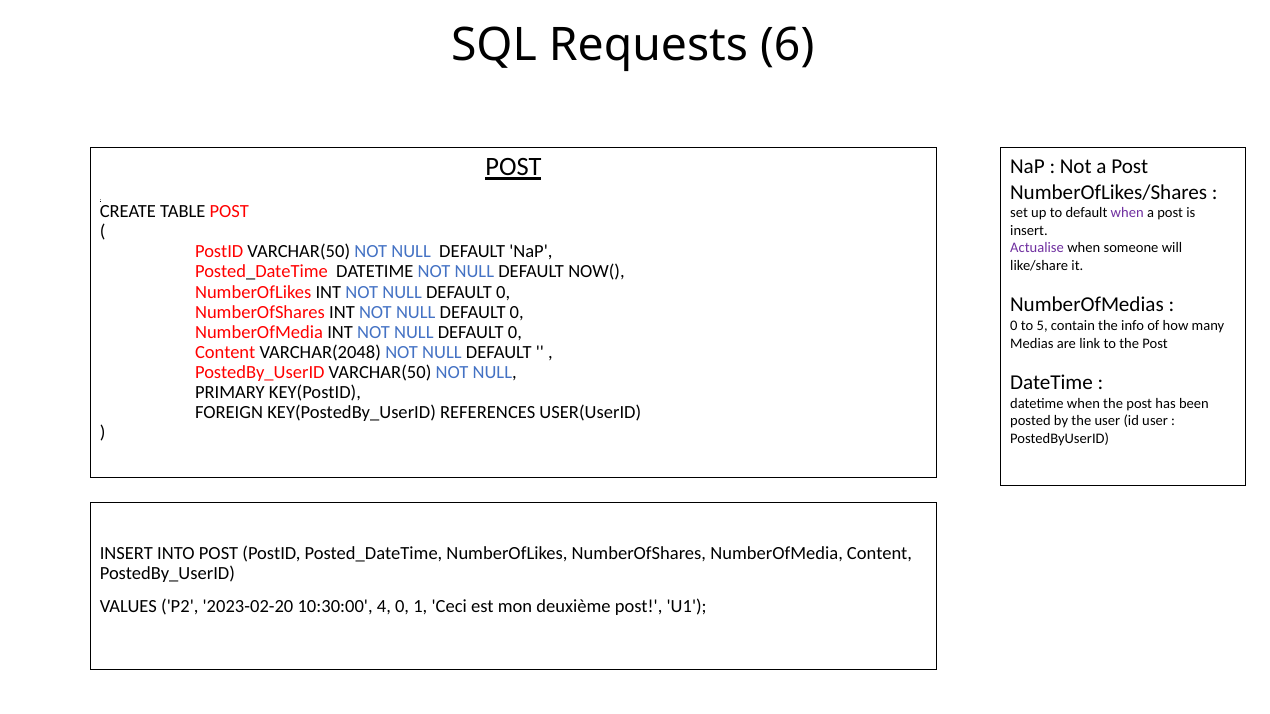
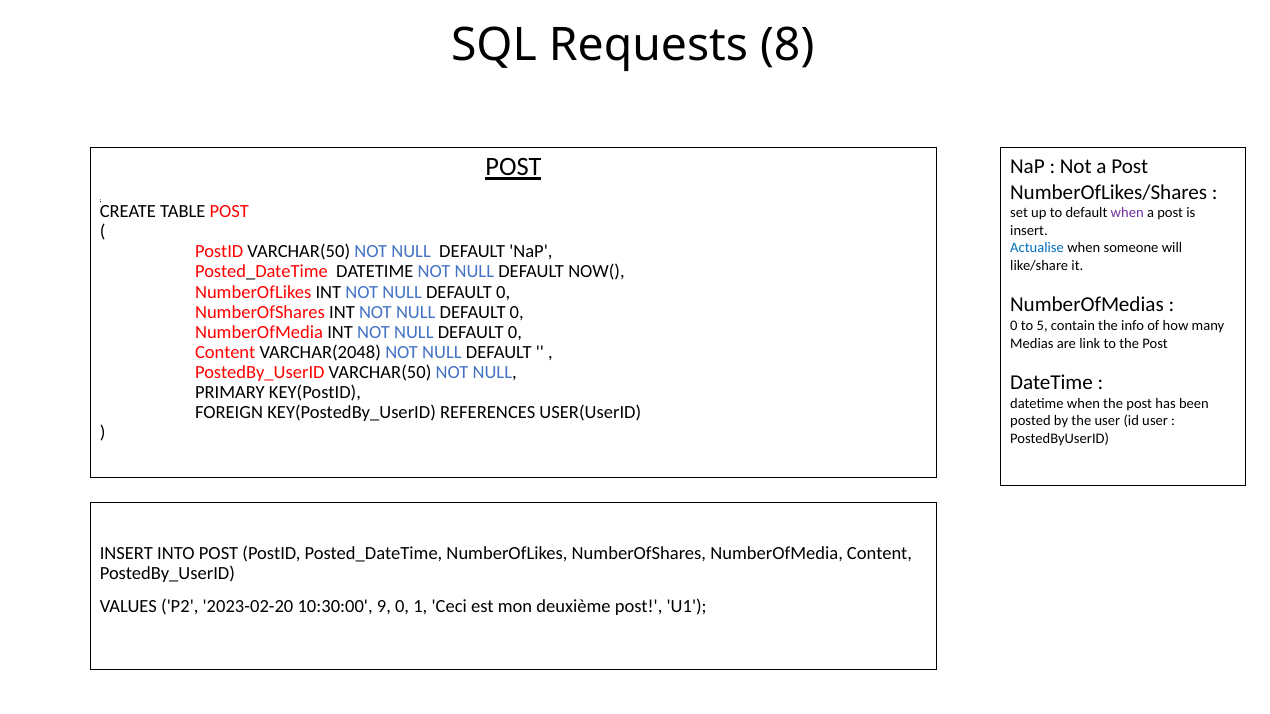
6: 6 -> 8
Actualise colour: purple -> blue
4: 4 -> 9
